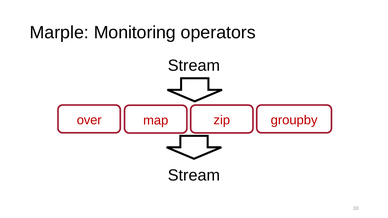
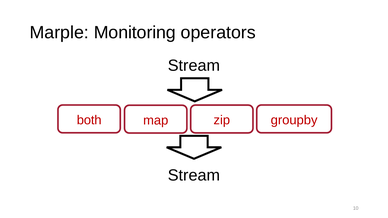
over: over -> both
